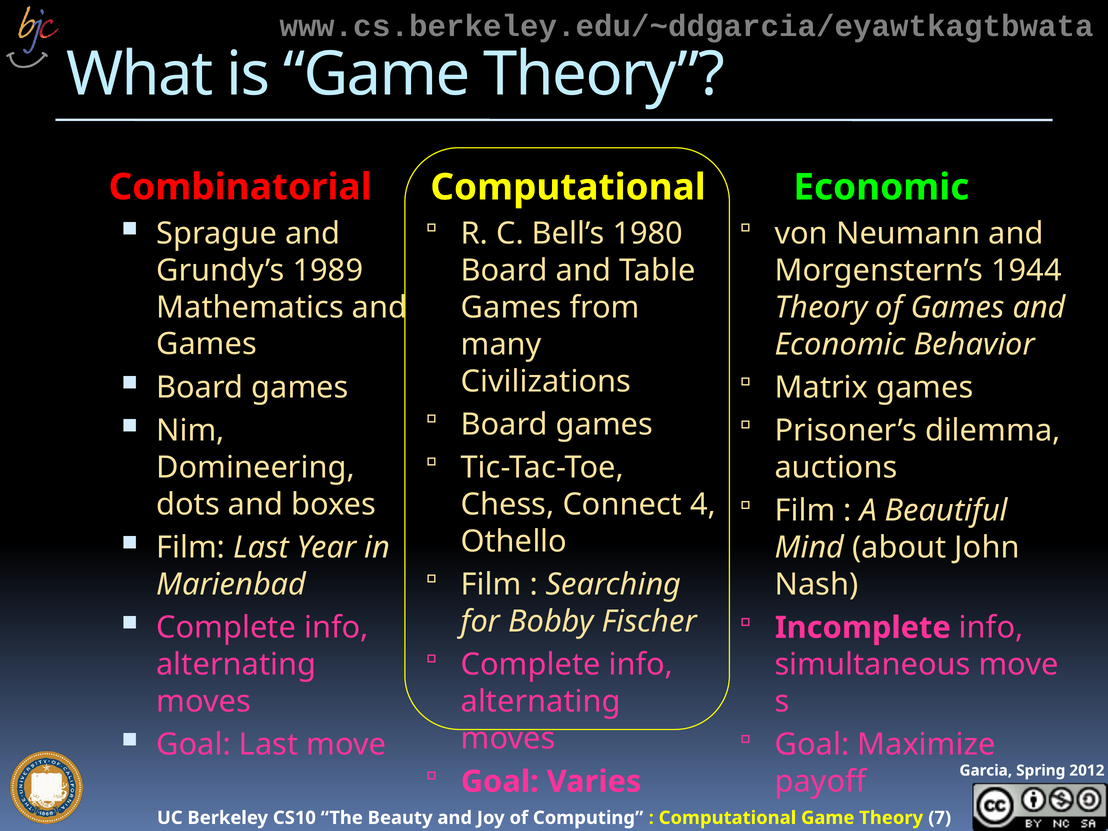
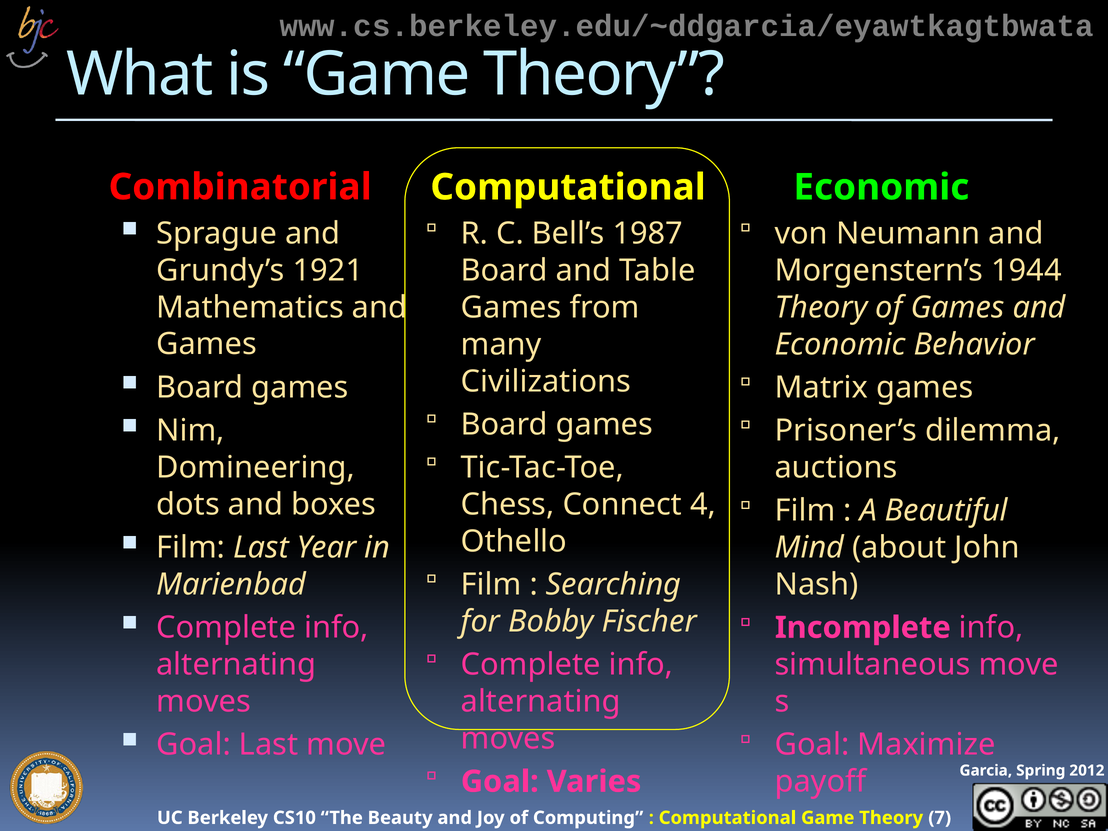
1980: 1980 -> 1987
1989: 1989 -> 1921
